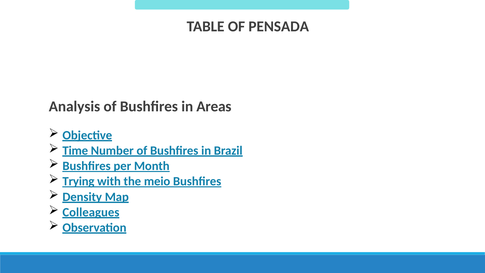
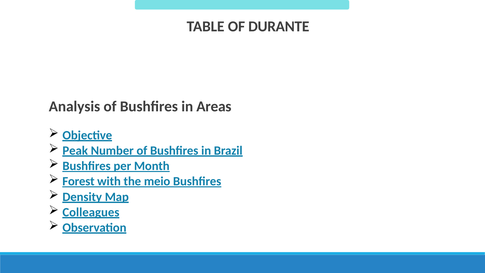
PENSADA: PENSADA -> DURANTE
Time: Time -> Peak
Trying: Trying -> Forest
